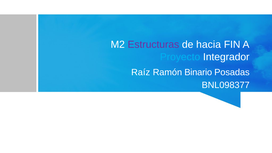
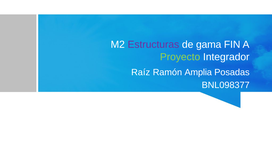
hacia: hacia -> gama
Proyecto colour: light blue -> light green
Binario: Binario -> Amplia
